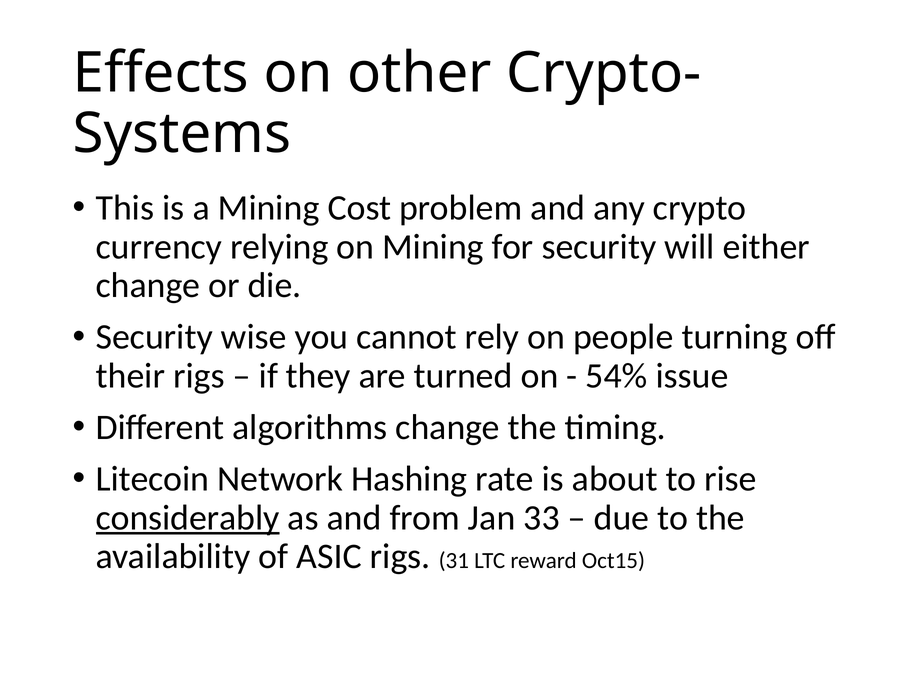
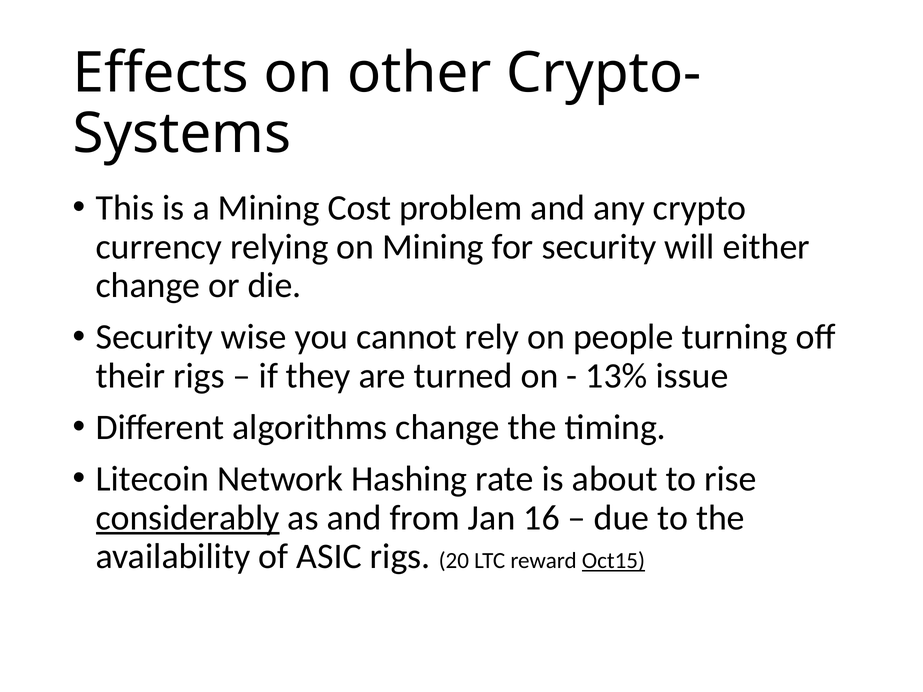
54%: 54% -> 13%
33: 33 -> 16
31: 31 -> 20
Oct15 underline: none -> present
